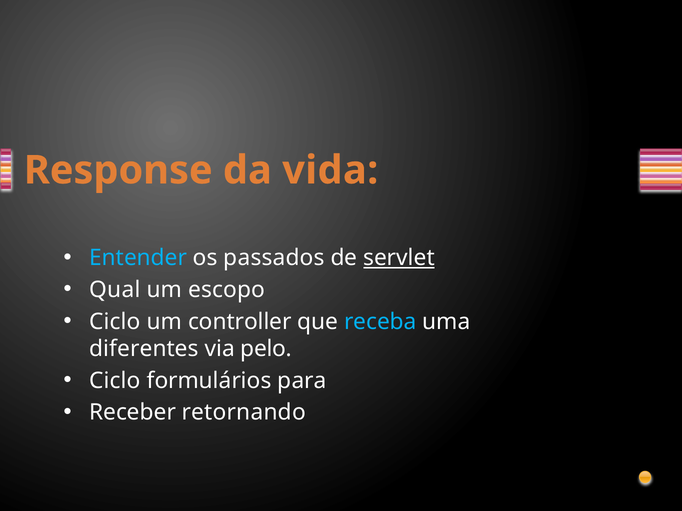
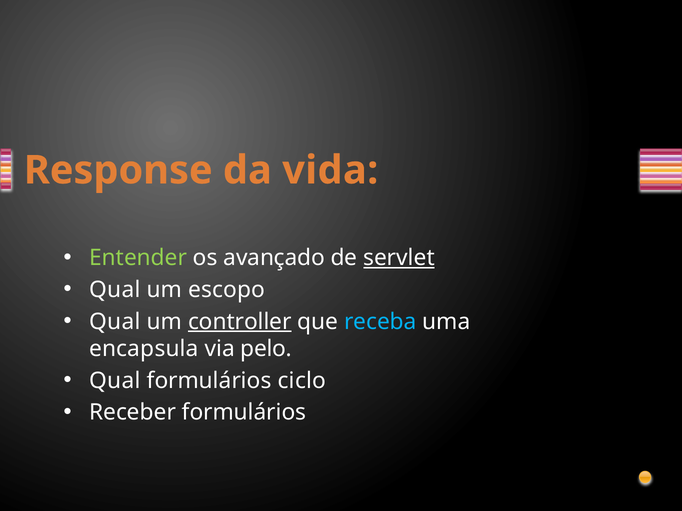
Entender colour: light blue -> light green
passados: passados -> avançado
Ciclo at (115, 322): Ciclo -> Qual
controller underline: none -> present
diferentes: diferentes -> encapsula
Ciclo at (115, 381): Ciclo -> Qual
para: para -> ciclo
Receber retornando: retornando -> formulários
